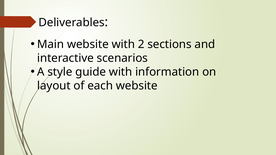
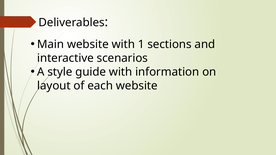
2: 2 -> 1
